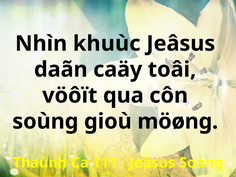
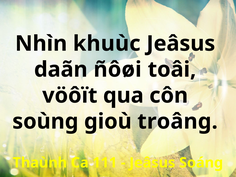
caäy: caäy -> ñôøi
möøng: möøng -> troâng
